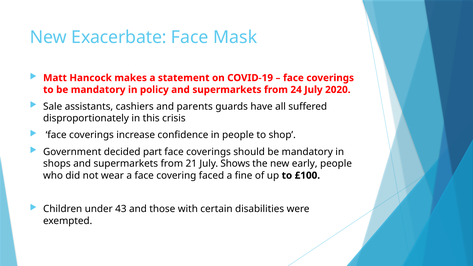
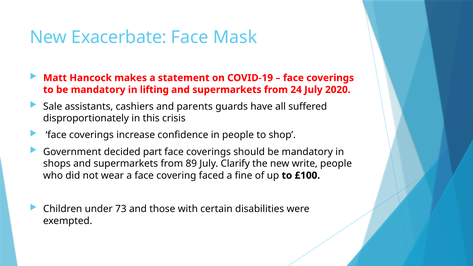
policy: policy -> lifting
21: 21 -> 89
Shows: Shows -> Clarify
early: early -> write
43: 43 -> 73
